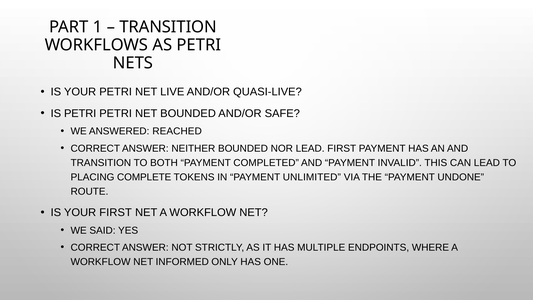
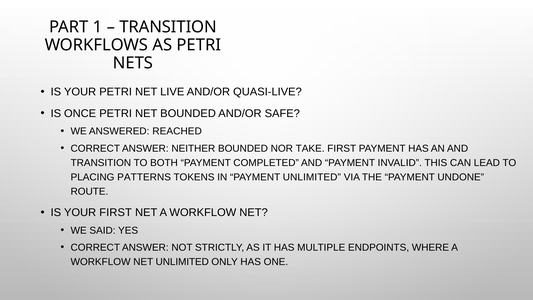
IS PETRI: PETRI -> ONCE
NOR LEAD: LEAD -> TAKE
COMPLETE: COMPLETE -> PATTERNS
NET INFORMED: INFORMED -> UNLIMITED
